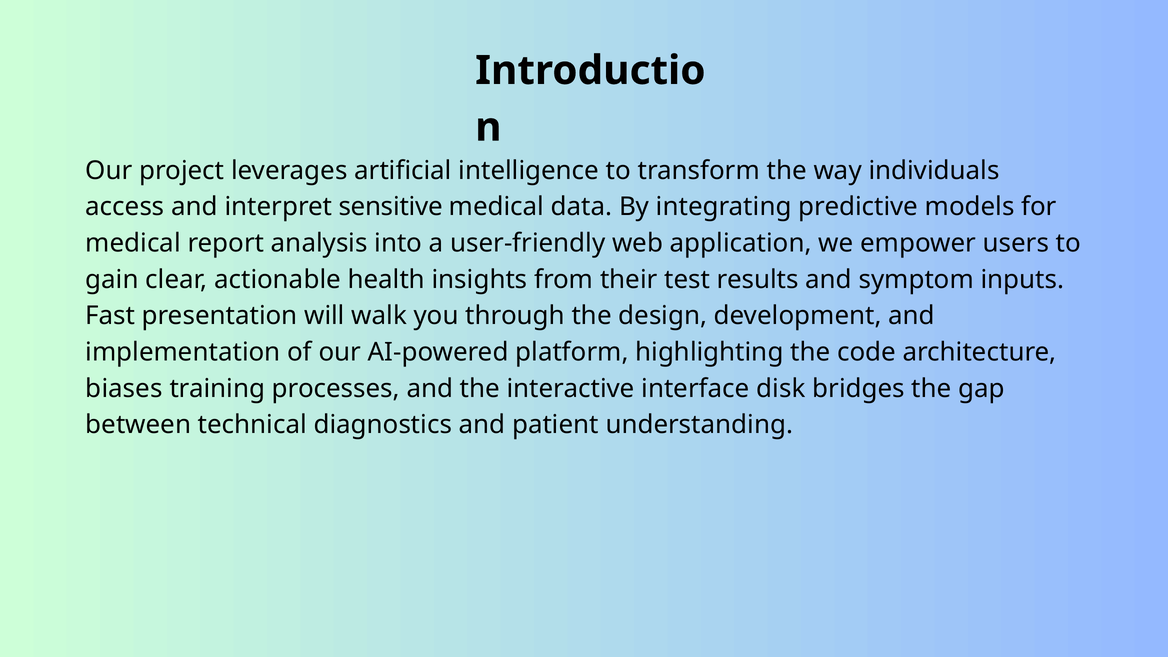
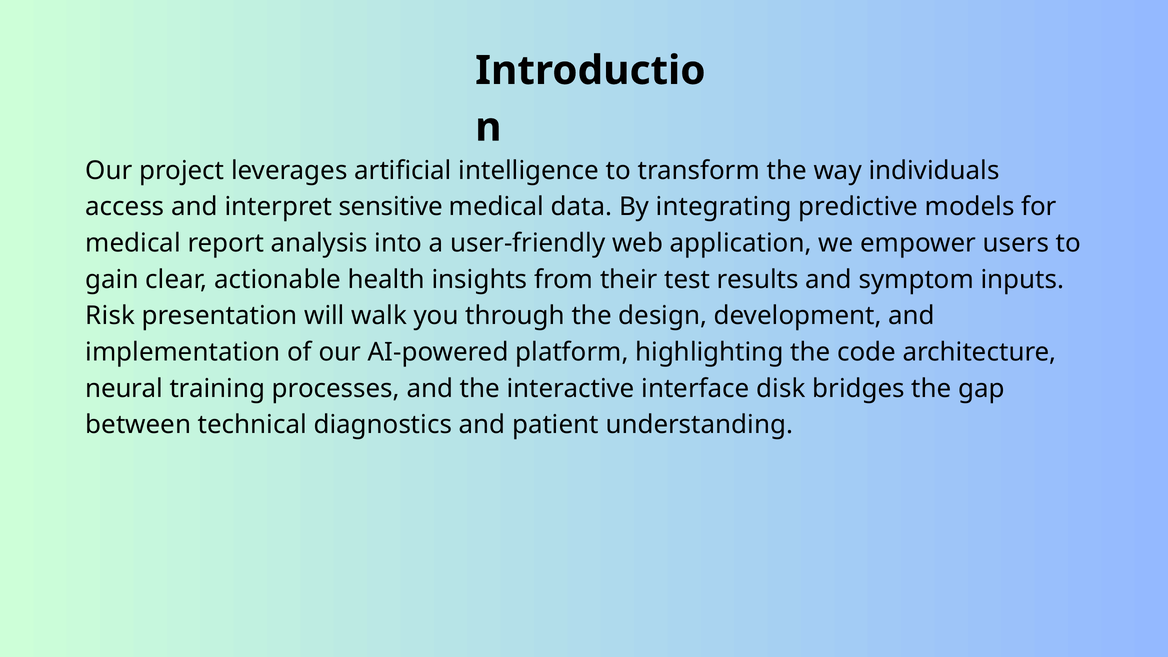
Fast: Fast -> Risk
biases: biases -> neural
